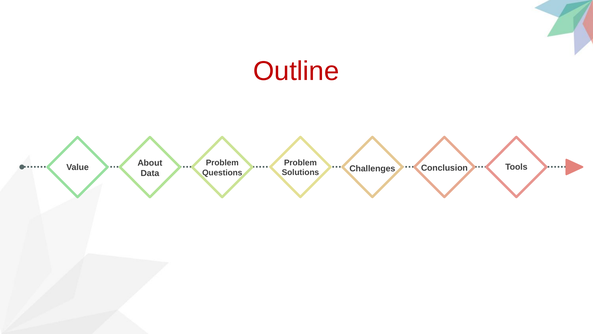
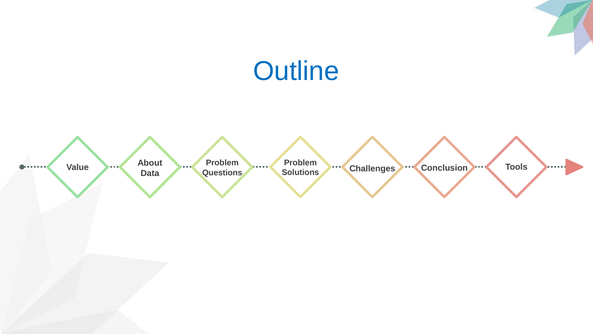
Outline colour: red -> blue
